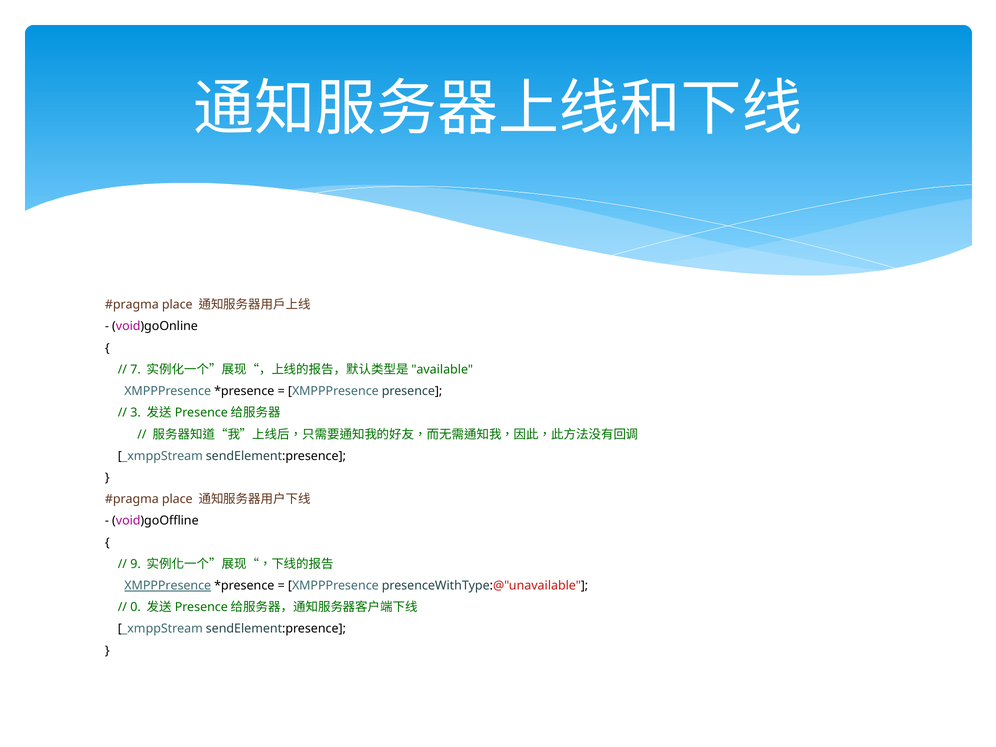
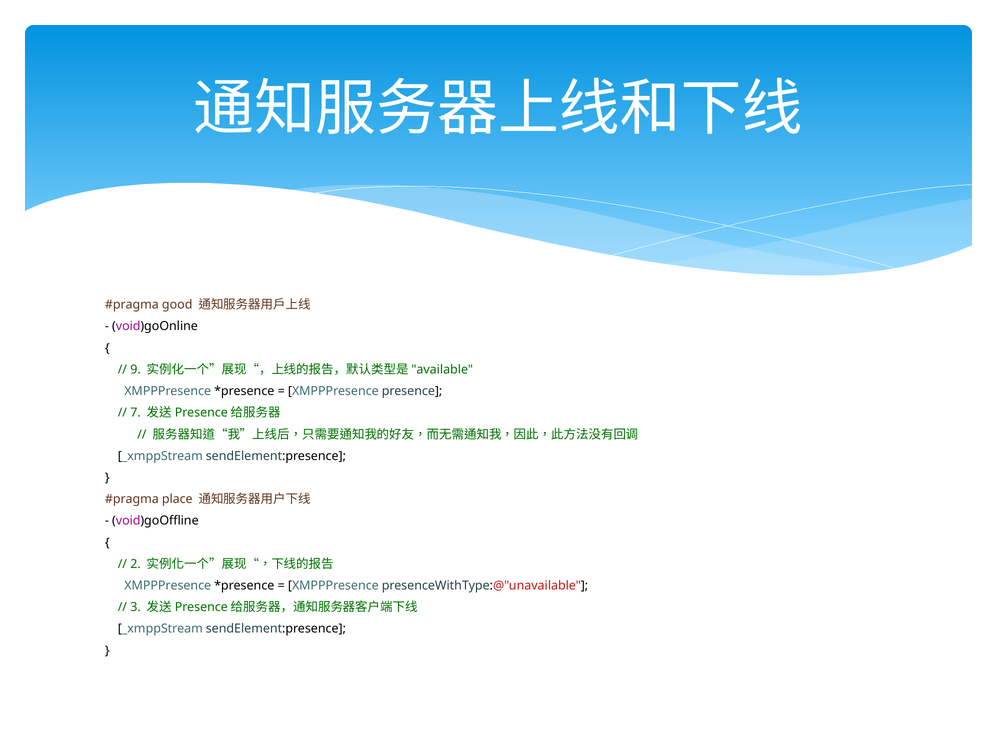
place at (177, 305): place -> good
7: 7 -> 9
3: 3 -> 7
9: 9 -> 2
XMPPPresence at (168, 586) underline: present -> none
0: 0 -> 3
